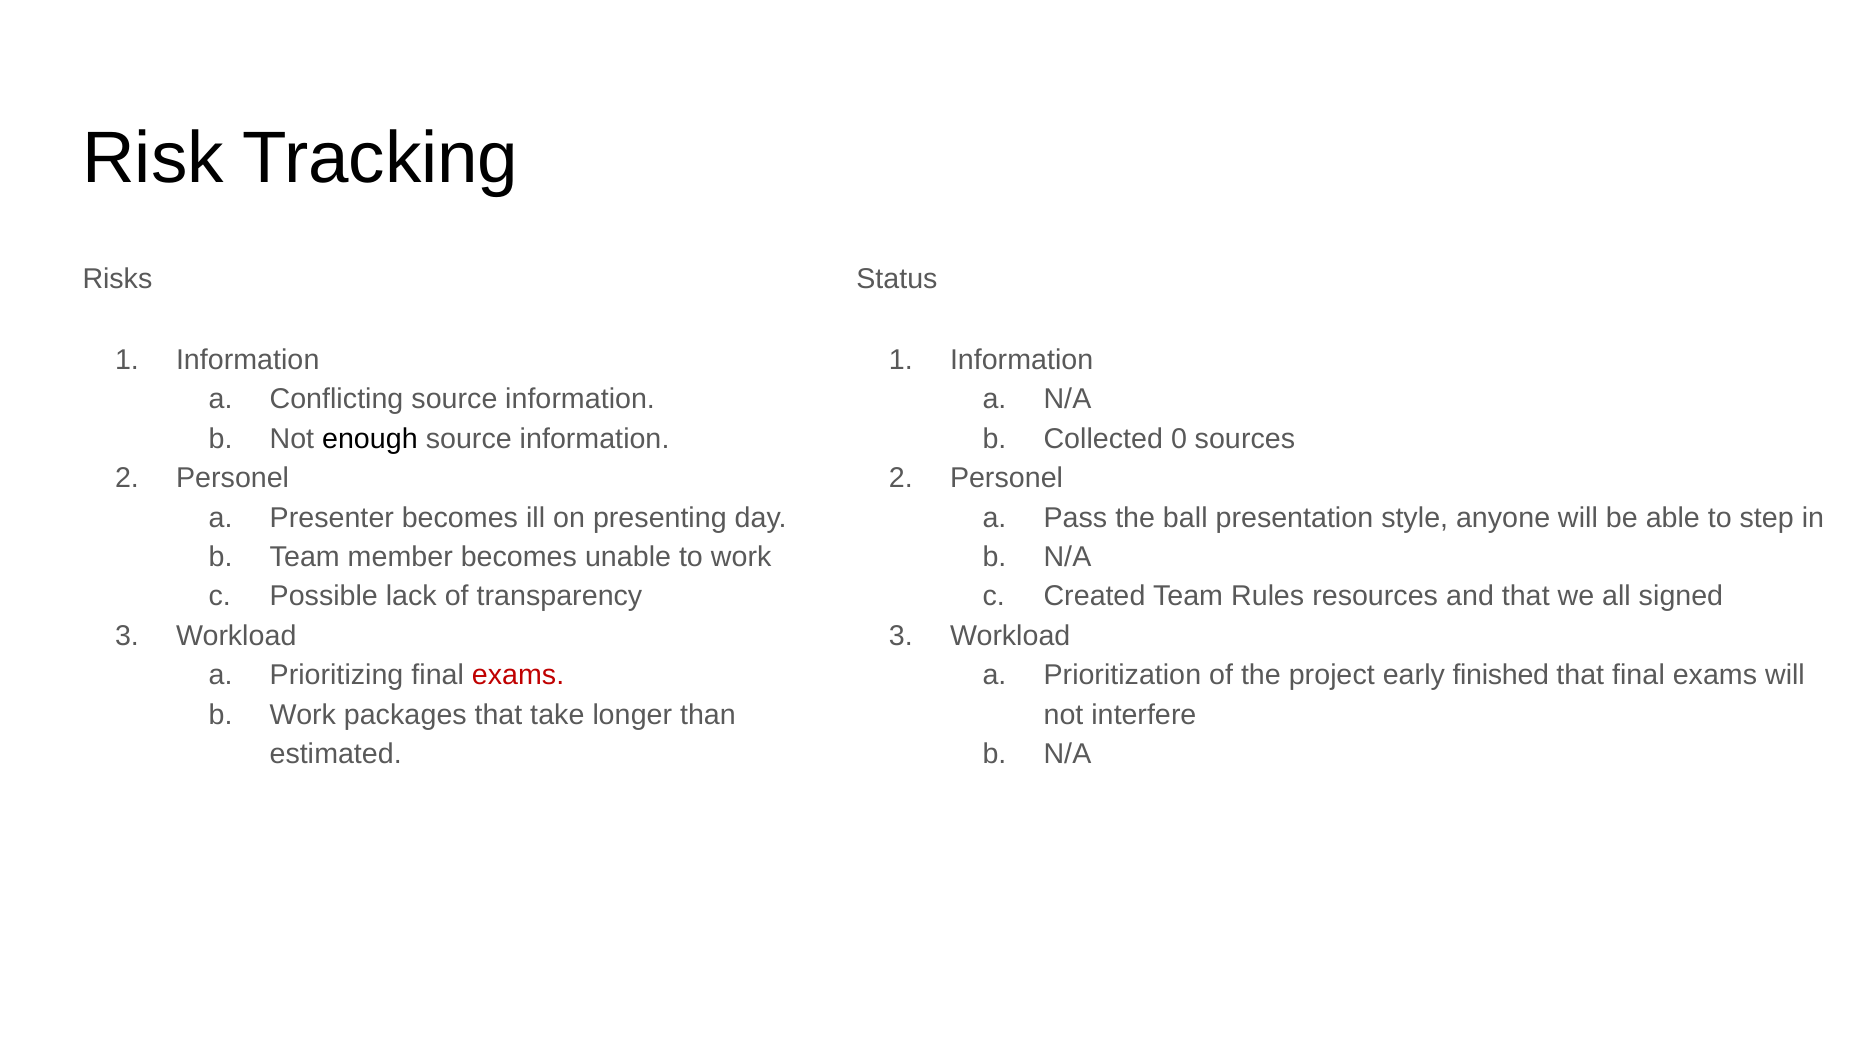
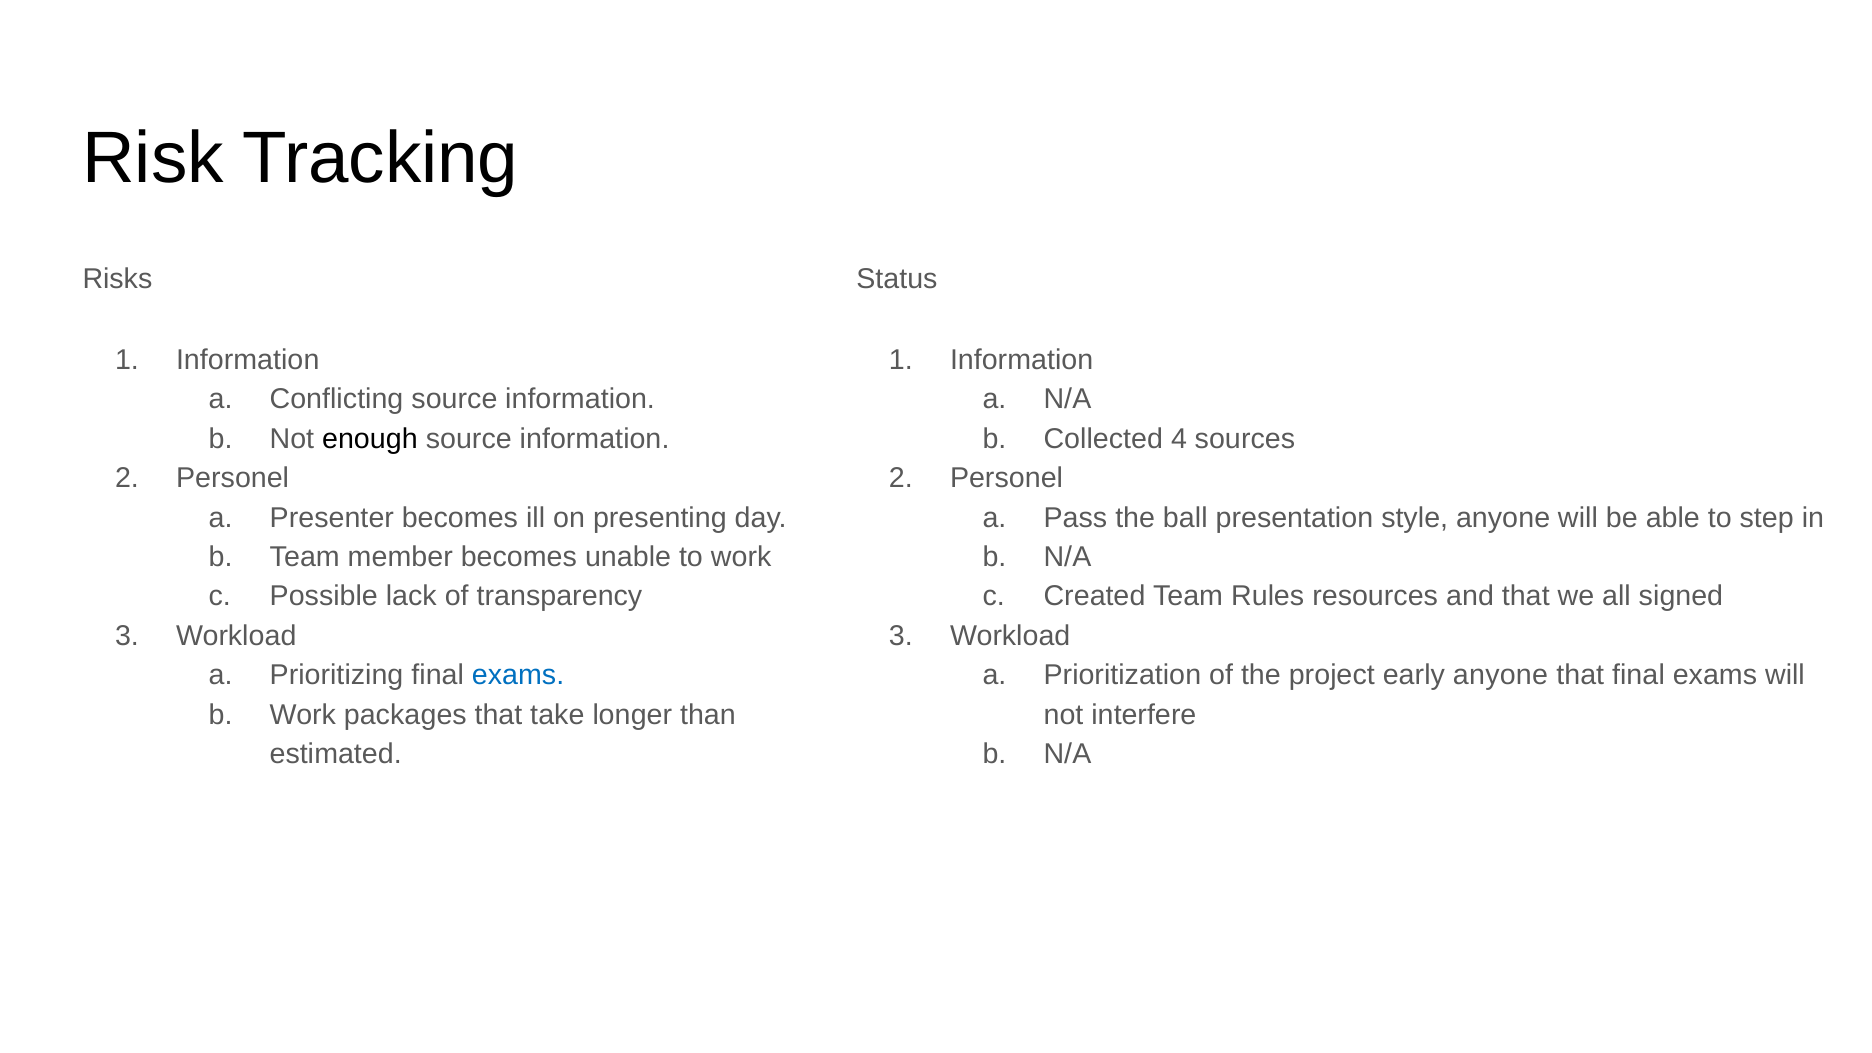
0: 0 -> 4
exams at (518, 675) colour: red -> blue
early finished: finished -> anyone
